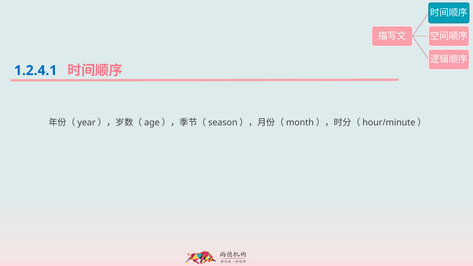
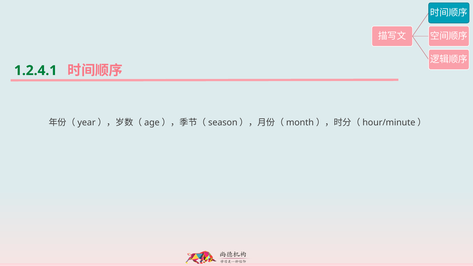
1.2.4.1 colour: blue -> green
